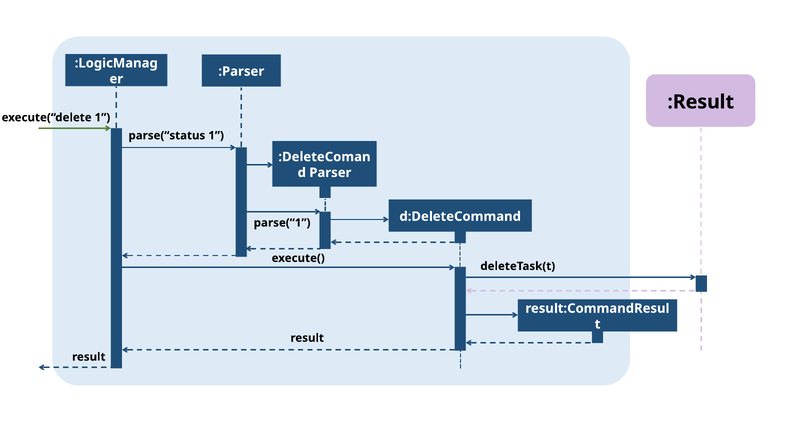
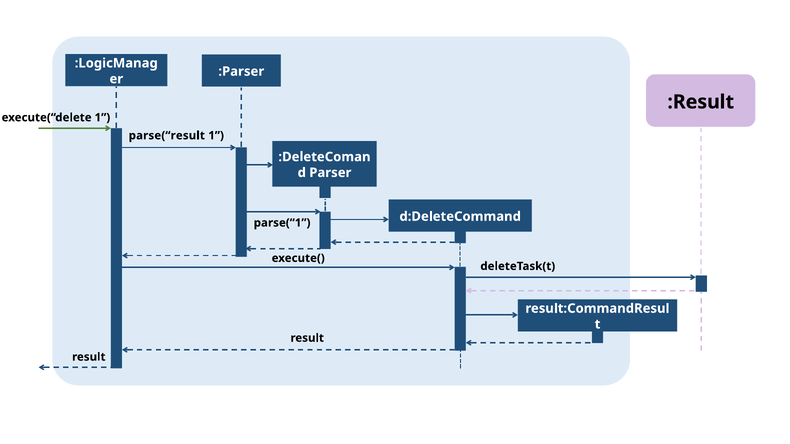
parse(“status: parse(“status -> parse(“result
